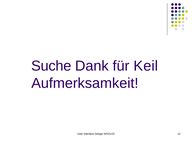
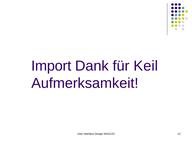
Suche: Suche -> Import
